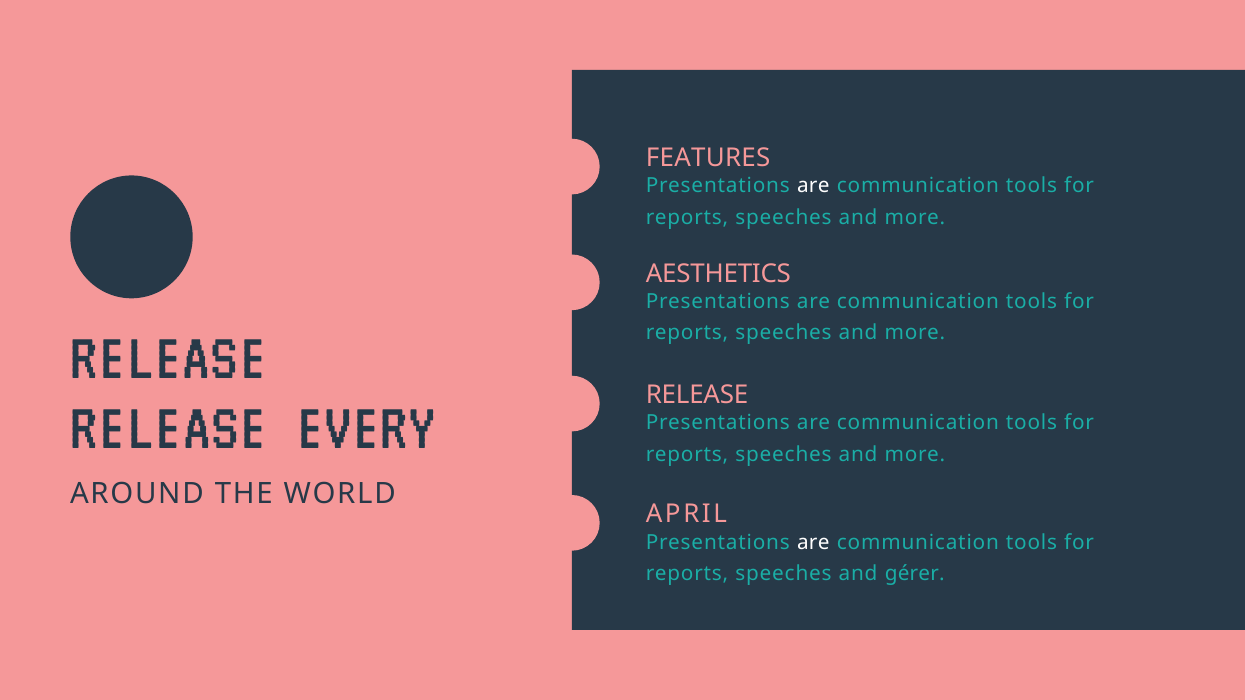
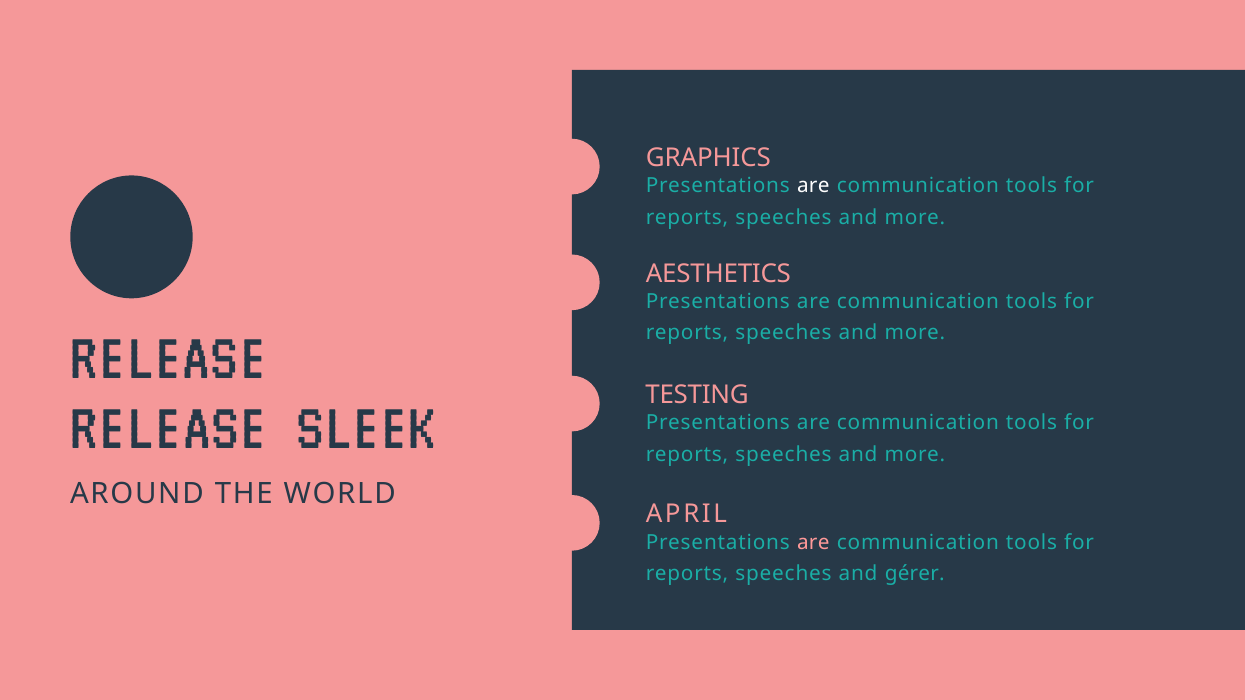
FEATURES: FEATURES -> GRAPHICS
RELEASE at (697, 395): RELEASE -> TESTING
EVERY: EVERY -> SLEEK
are at (813, 543) colour: white -> pink
